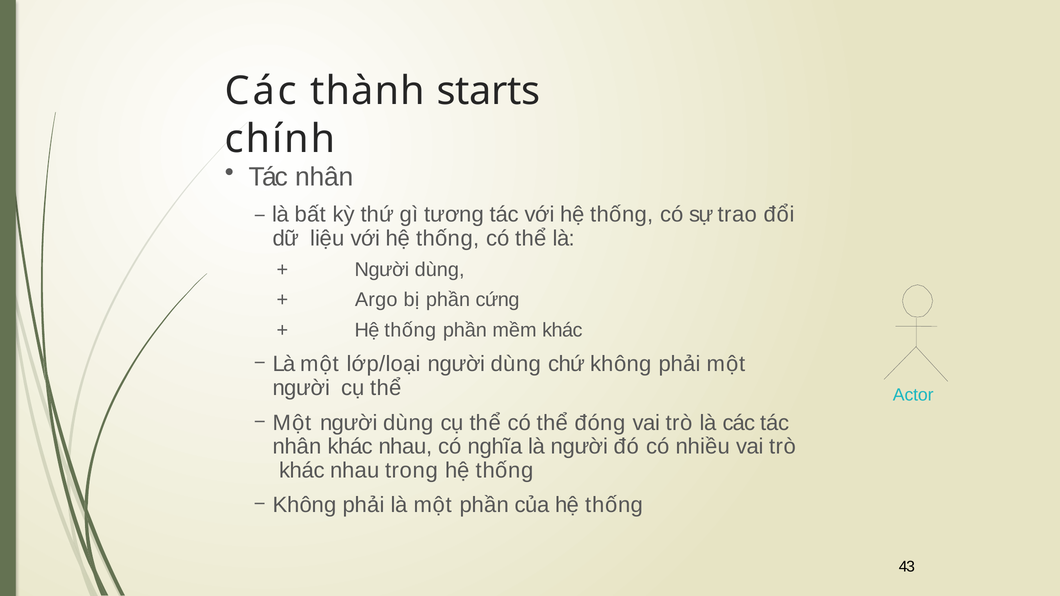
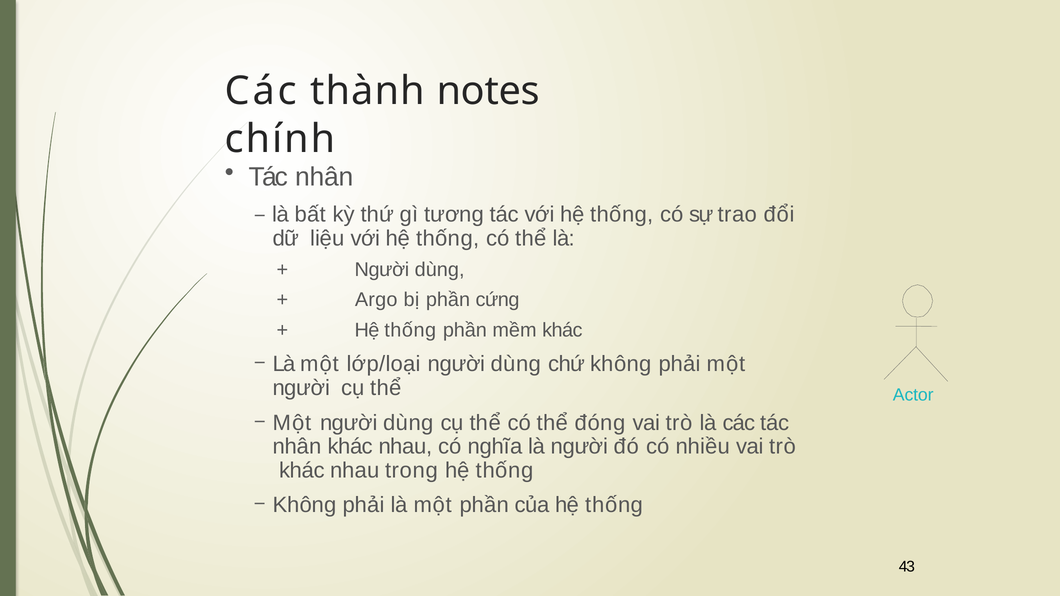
starts: starts -> notes
